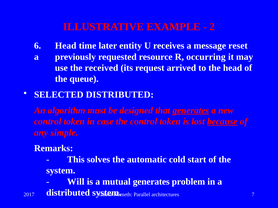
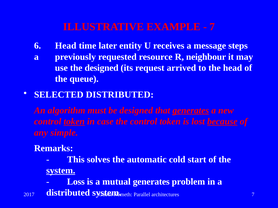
2 at (212, 27): 2 -> 7
reset: reset -> steps
occurring: occurring -> neighbour
the received: received -> designed
token at (74, 122) underline: none -> present
system at (61, 171) underline: none -> present
Will: Will -> Loss
